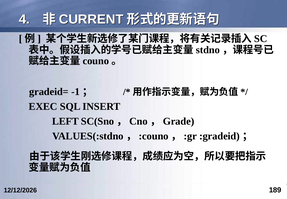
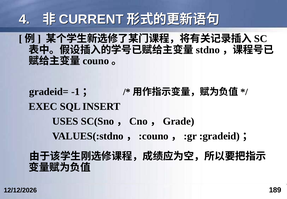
LEFT: LEFT -> USES
